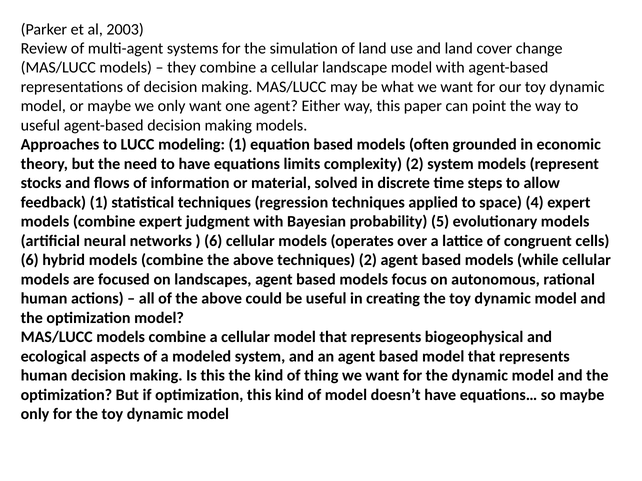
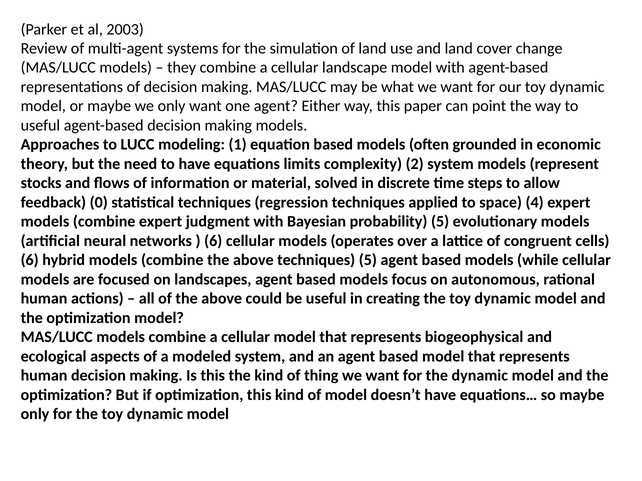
feedback 1: 1 -> 0
techniques 2: 2 -> 5
